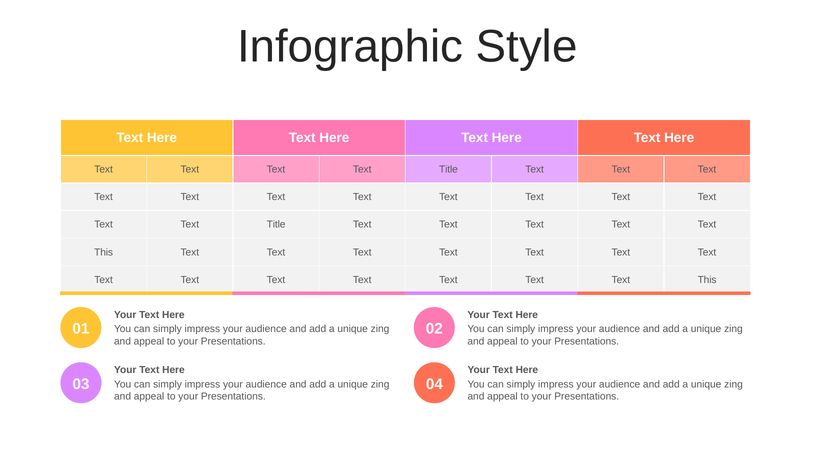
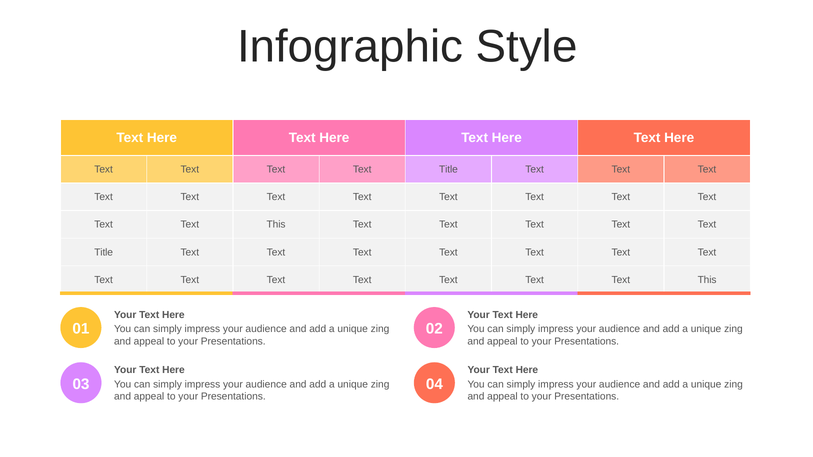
Title at (276, 225): Title -> This
This at (104, 252): This -> Title
